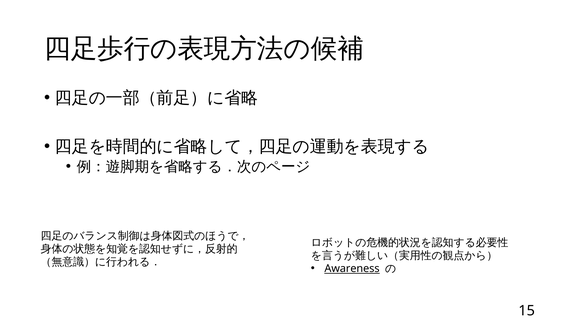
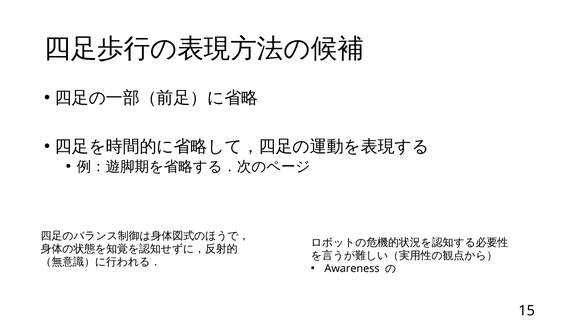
Awareness underline: present -> none
